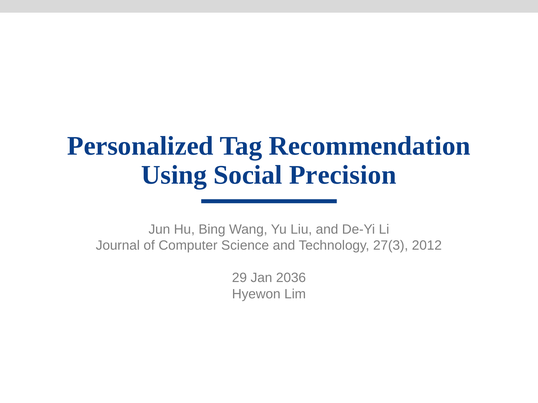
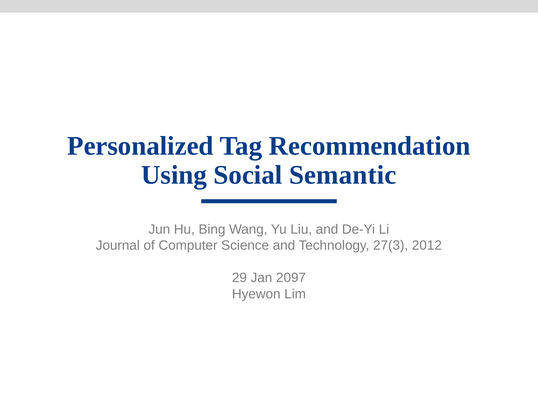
Precision: Precision -> Semantic
2036: 2036 -> 2097
